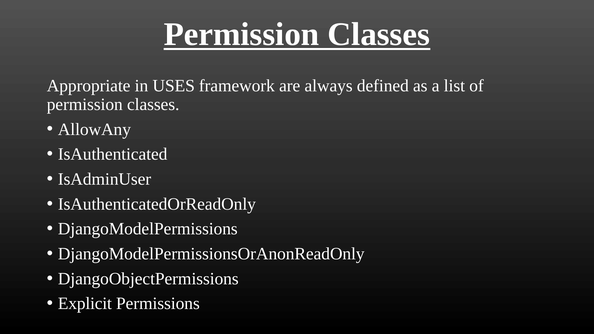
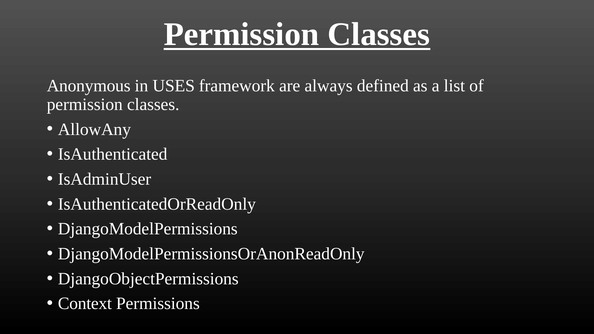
Appropriate: Appropriate -> Anonymous
Explicit: Explicit -> Context
